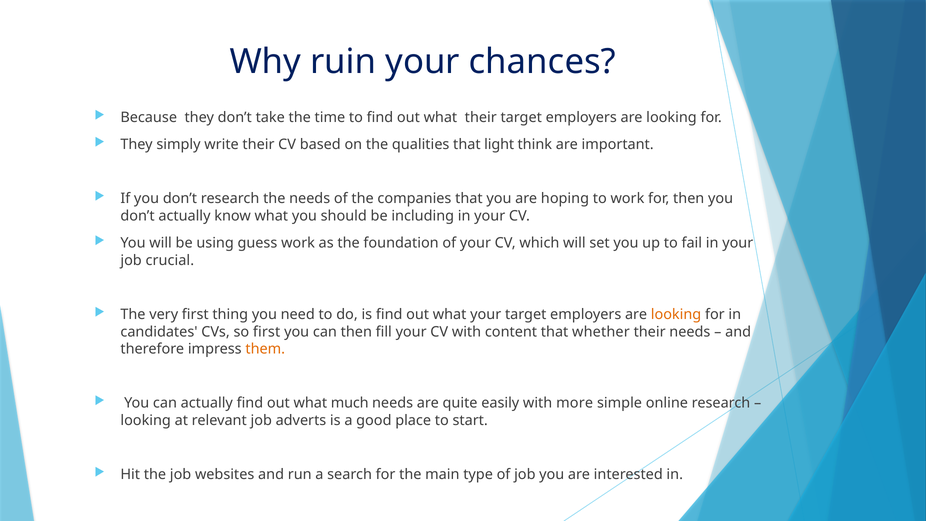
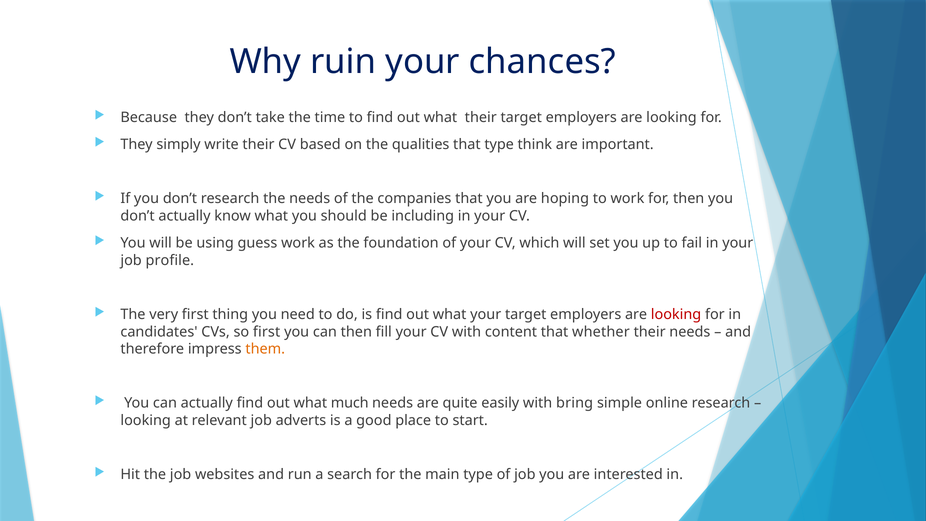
that light: light -> type
crucial: crucial -> profile
looking at (676, 314) colour: orange -> red
more: more -> bring
